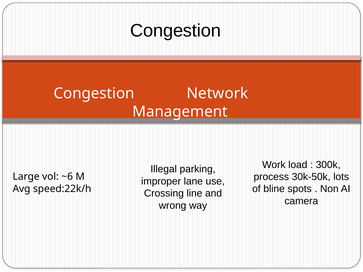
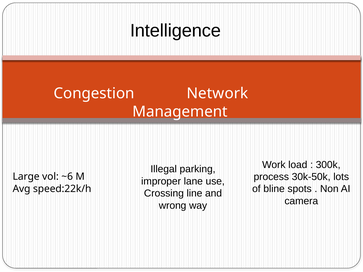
Congestion at (175, 31): Congestion -> Intelligence
